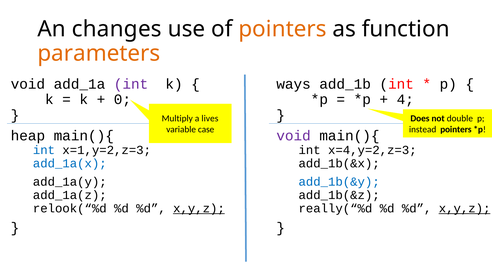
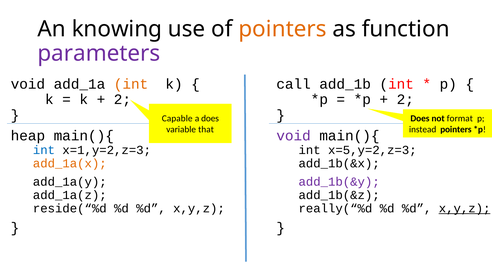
changes: changes -> knowing
parameters colour: orange -> purple
int at (131, 84) colour: purple -> orange
ways: ways -> call
0 at (122, 99): 0 -> 2
4 at (405, 99): 4 -> 2
Multiply: Multiply -> Capable
a lives: lives -> does
double: double -> format
case: case -> that
x=4,y=2,z=3: x=4,y=2,z=3 -> x=5,y=2,z=3
add_1a(x colour: blue -> orange
add_1b(&y colour: blue -> purple
relook(“%d: relook(“%d -> reside(“%d
x,y,z at (199, 208) underline: present -> none
